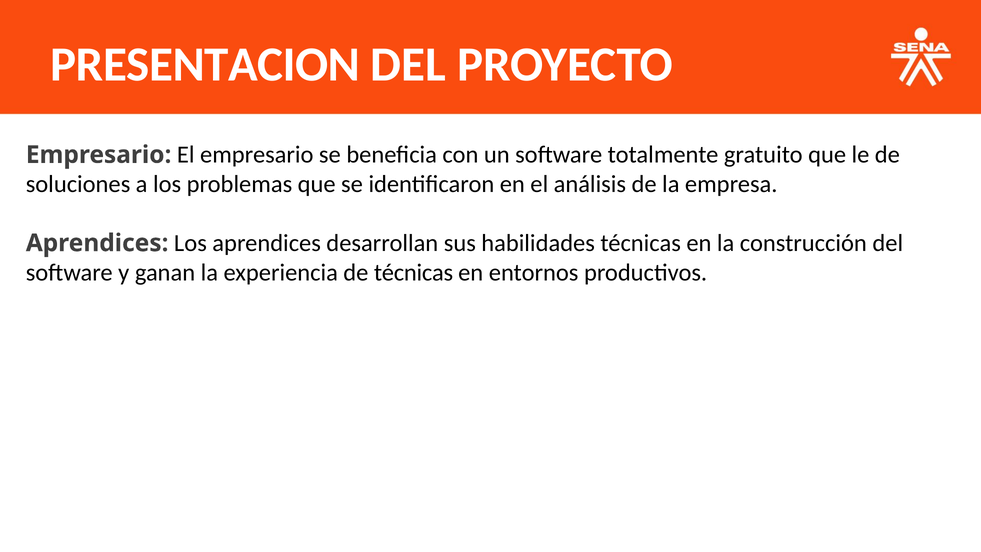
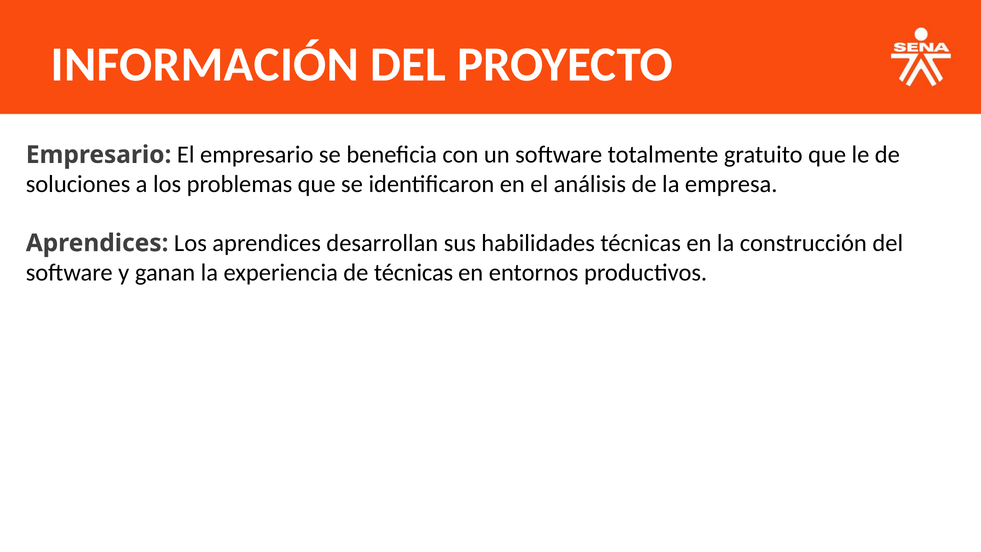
PRESENTACION: PRESENTACION -> INFORMACIÓN
